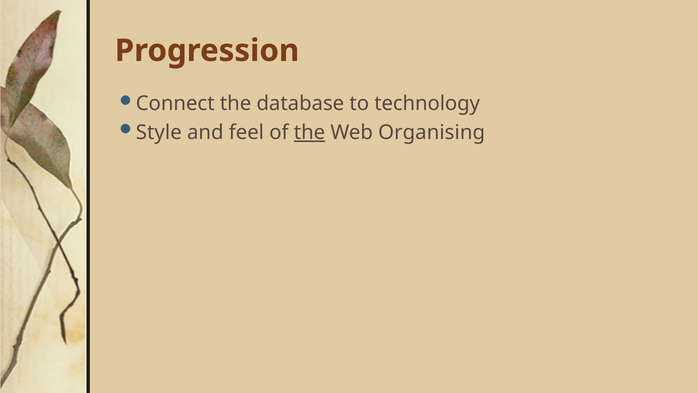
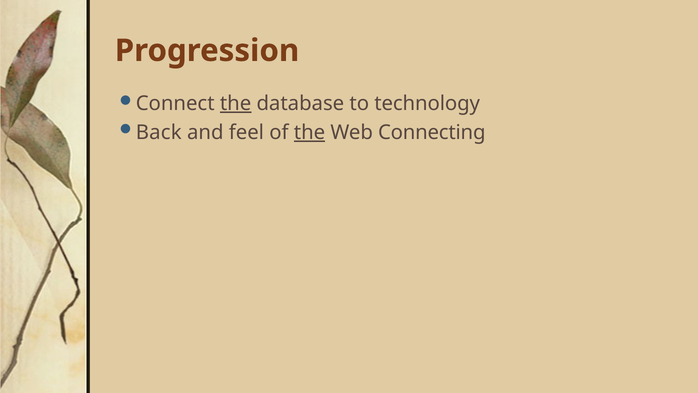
the at (236, 103) underline: none -> present
Style: Style -> Back
Organising: Organising -> Connecting
